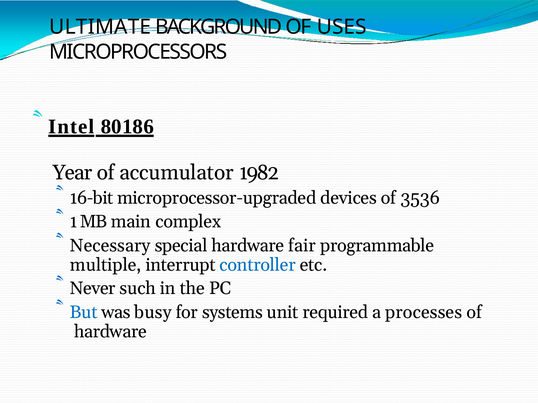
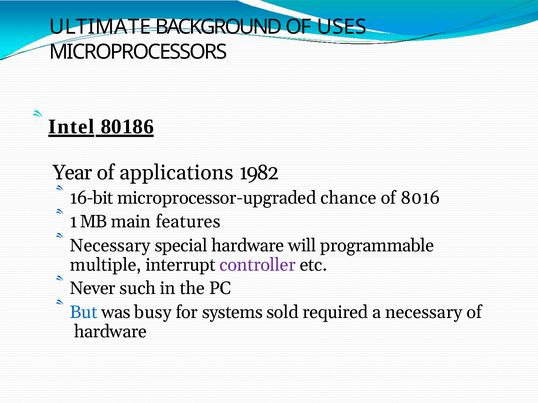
accumulator: accumulator -> applications
devices: devices -> chance
3536: 3536 -> 8016
complex: complex -> features
fair: fair -> will
controller colour: blue -> purple
unit: unit -> sold
a processes: processes -> necessary
